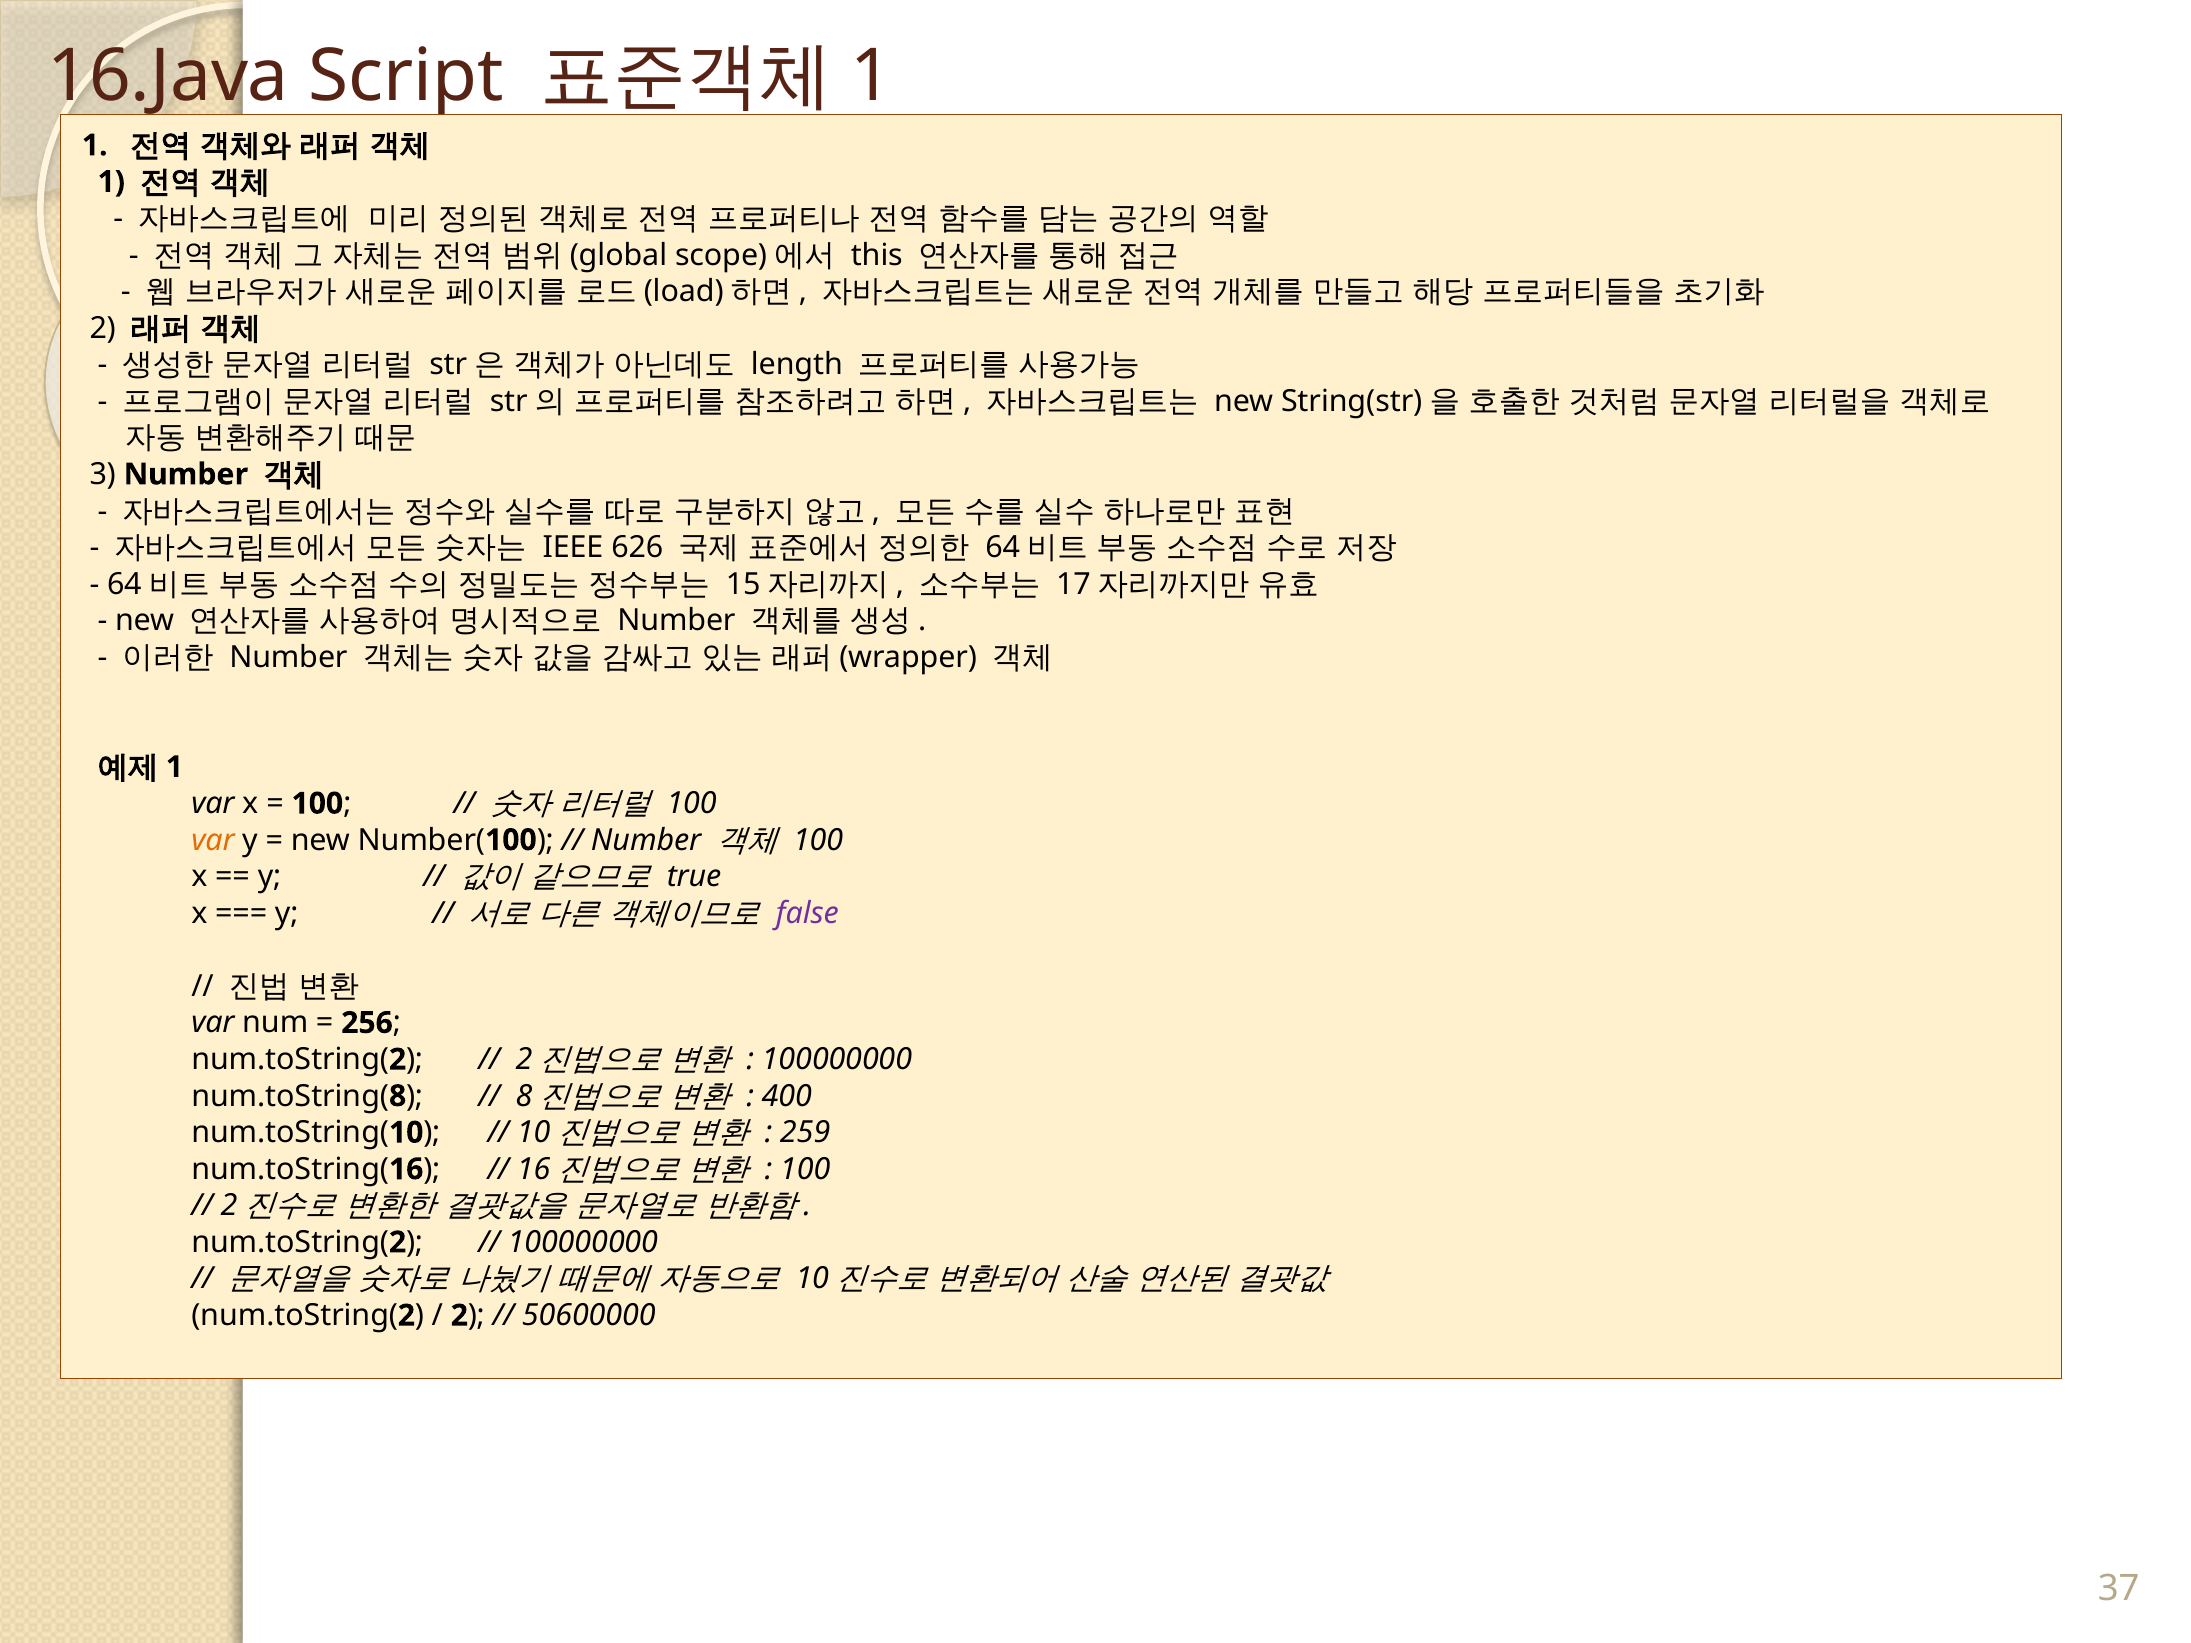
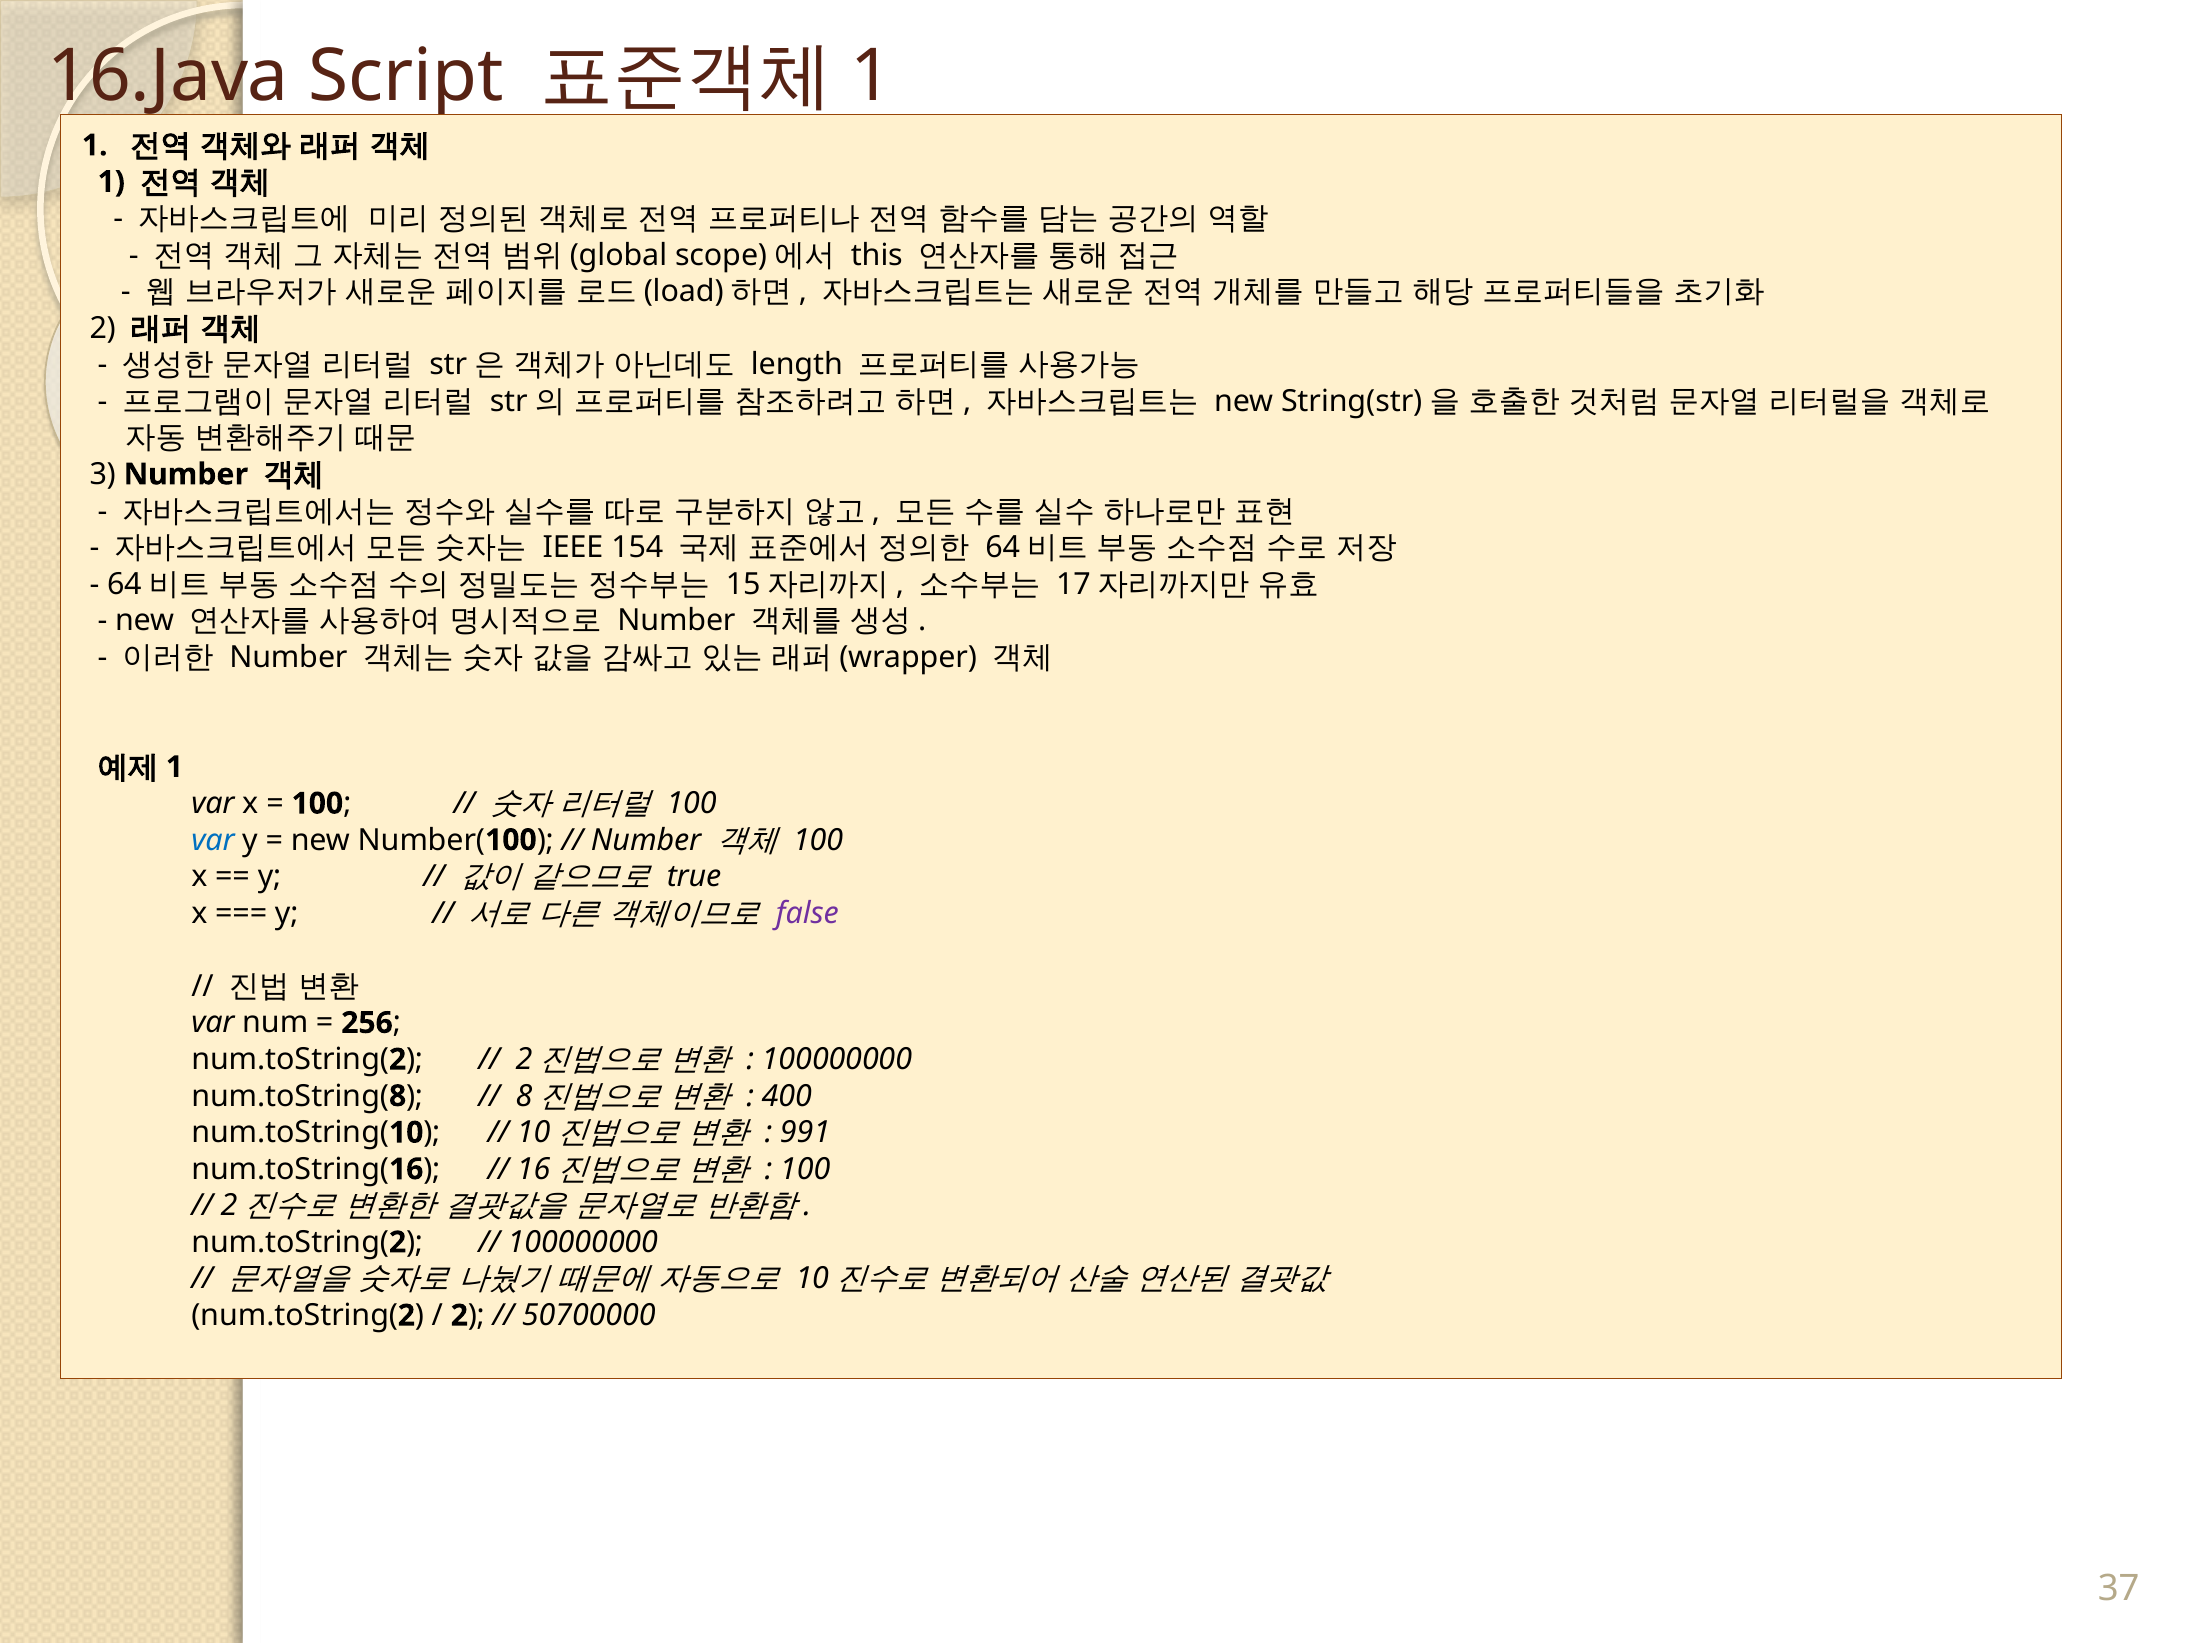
626: 626 -> 154
var at (213, 840) colour: orange -> blue
259: 259 -> 991
50600000: 50600000 -> 50700000
